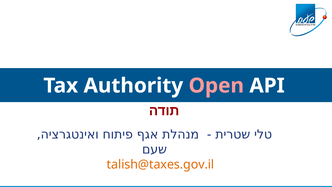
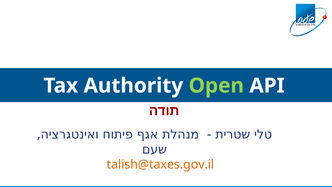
Open colour: pink -> light green
